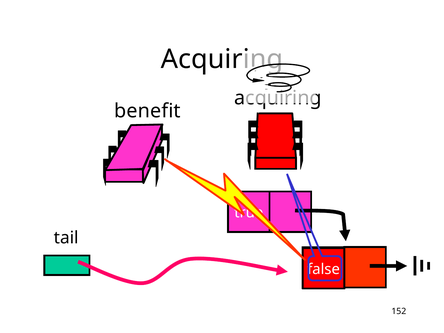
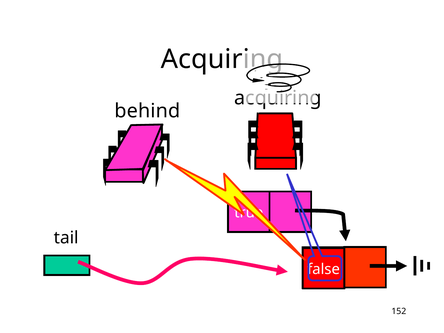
benefit: benefit -> behind
